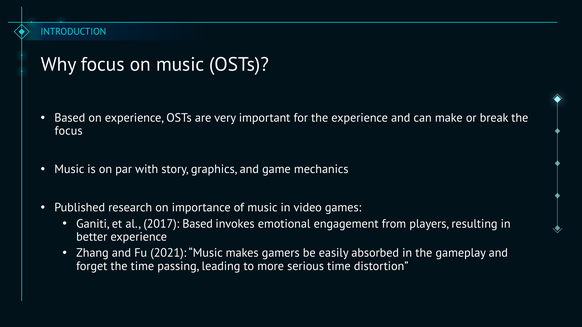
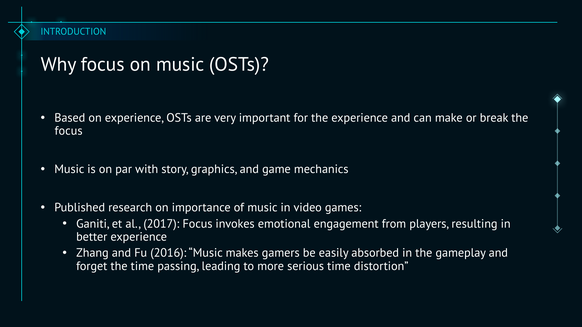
2017 Based: Based -> Focus
2021: 2021 -> 2016
